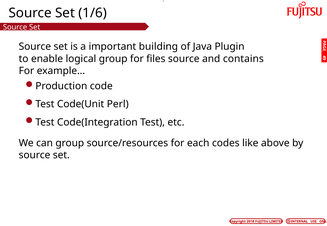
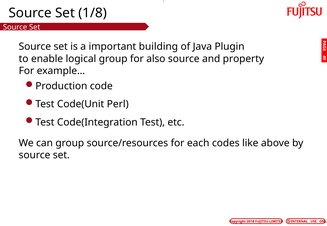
1/6: 1/6 -> 1/8
files: files -> also
contains: contains -> property
